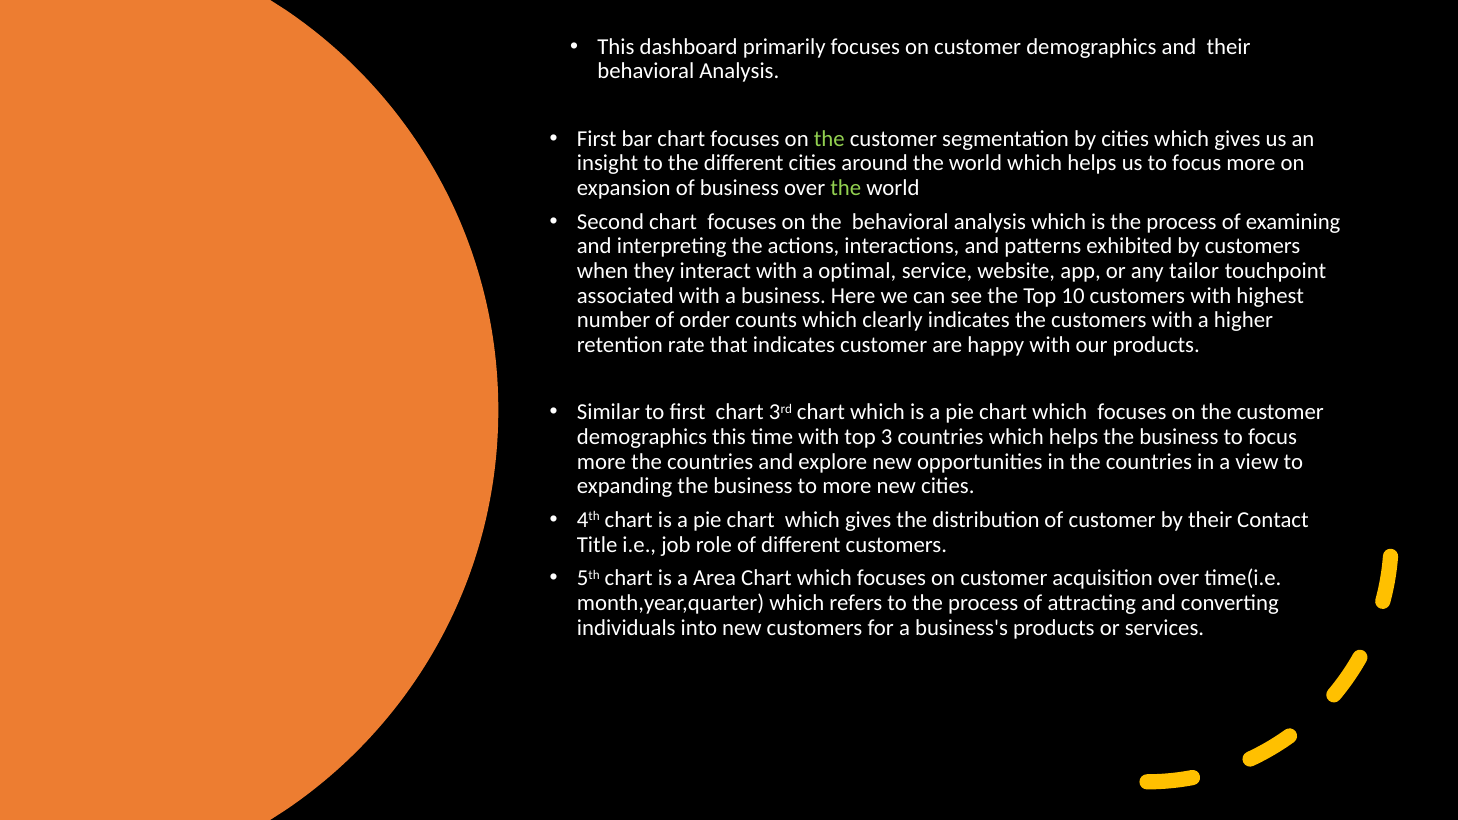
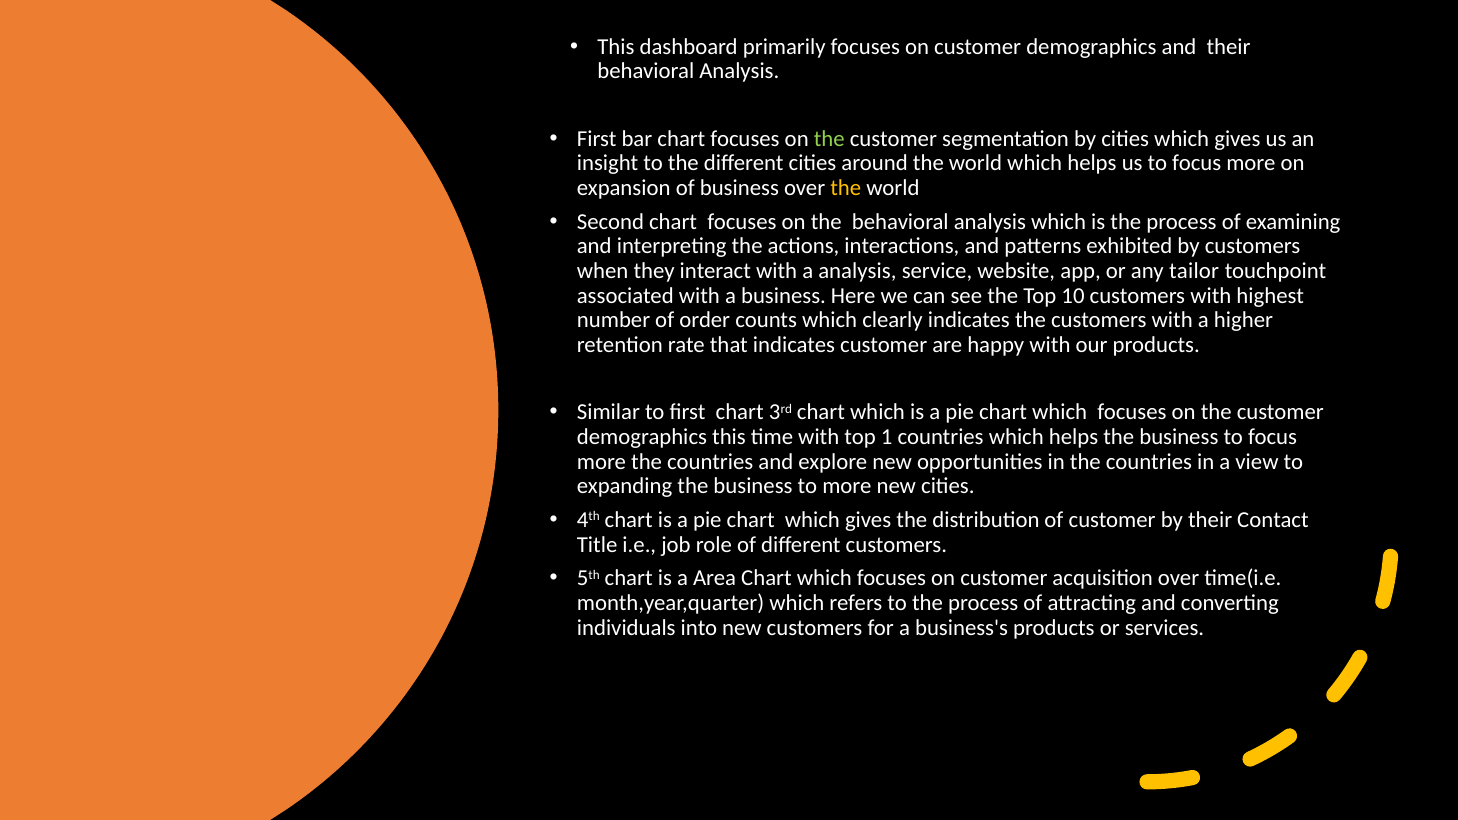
the at (846, 188) colour: light green -> yellow
a optimal: optimal -> analysis
3: 3 -> 1
